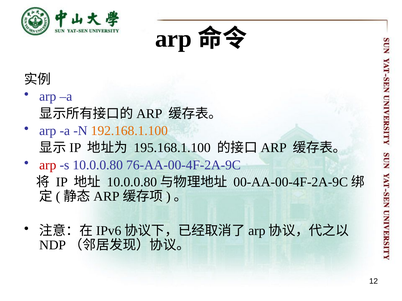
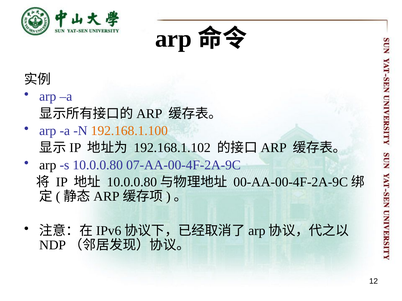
195.168.1.100: 195.168.1.100 -> 192.168.1.102
arp at (48, 165) colour: red -> black
76-AA-00-4F-2A-9C: 76-AA-00-4F-2A-9C -> 07-AA-00-4F-2A-9C
